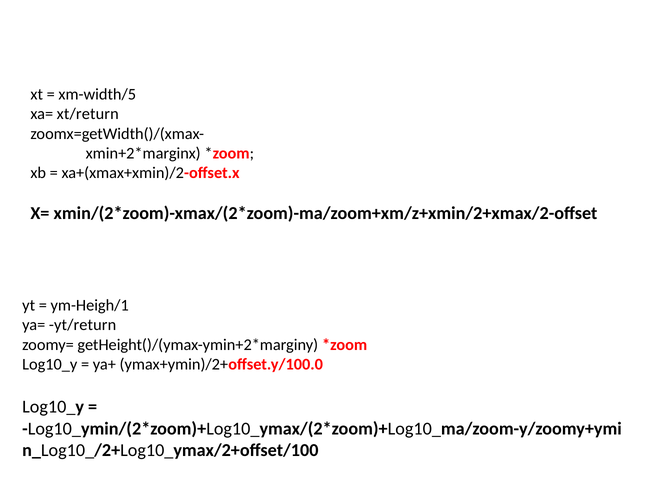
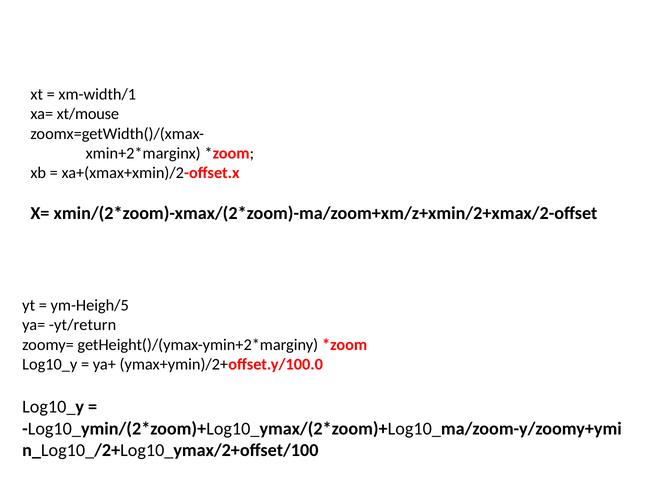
xm-width/5: xm-width/5 -> xm-width/1
xt/return: xt/return -> xt/mouse
ym-Heigh/1: ym-Heigh/1 -> ym-Heigh/5
